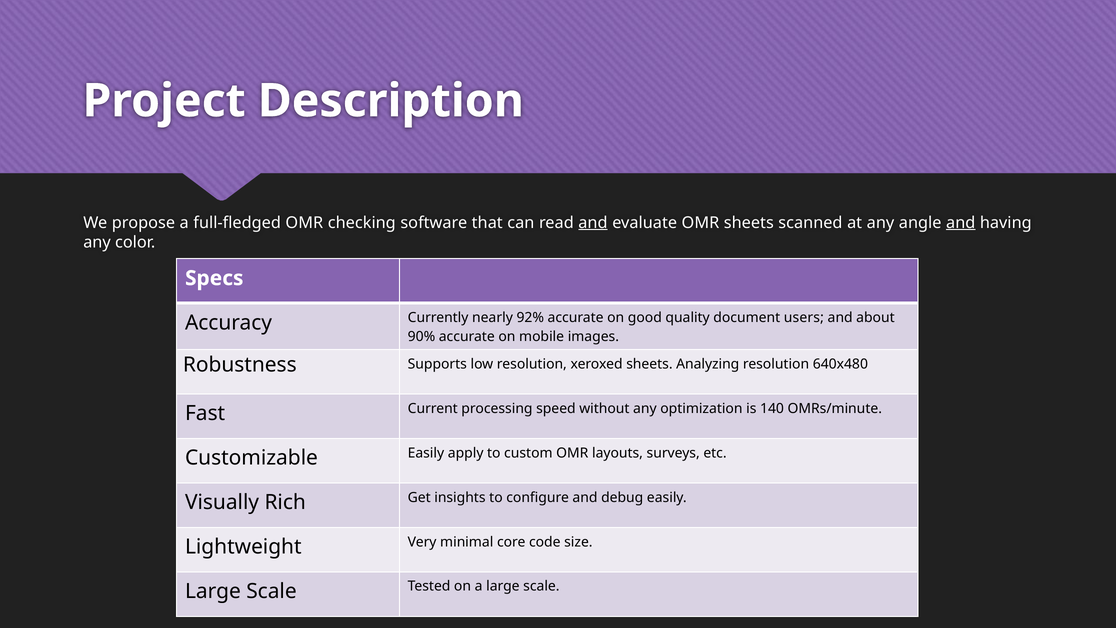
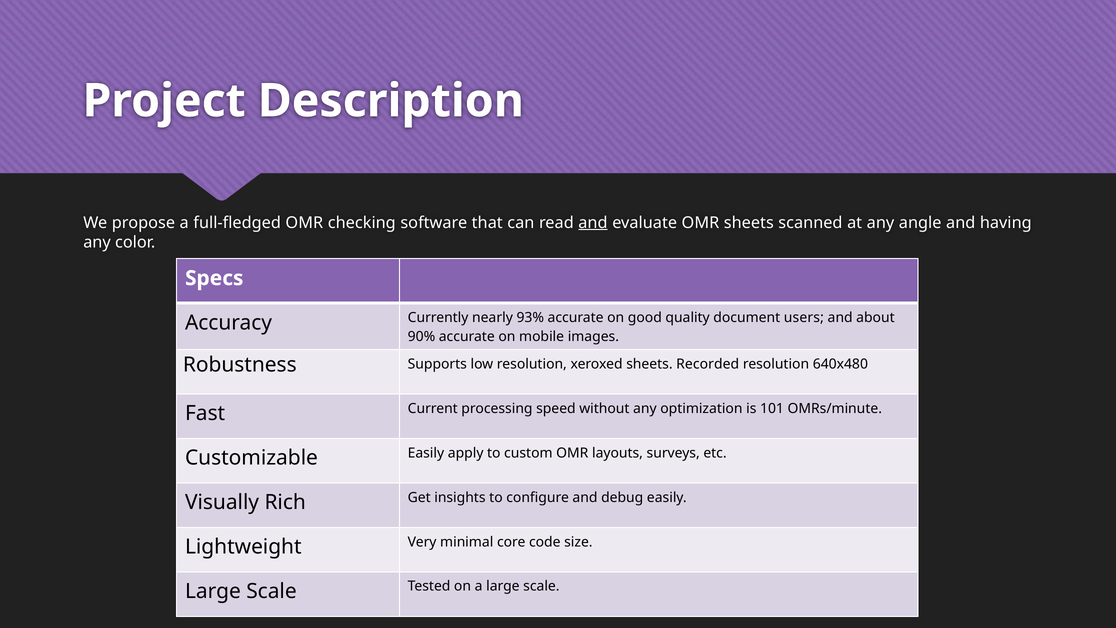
and at (961, 223) underline: present -> none
92%: 92% -> 93%
Analyzing: Analyzing -> Recorded
140: 140 -> 101
